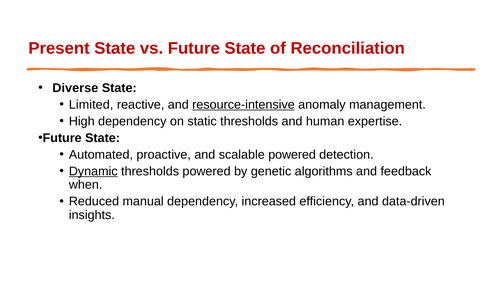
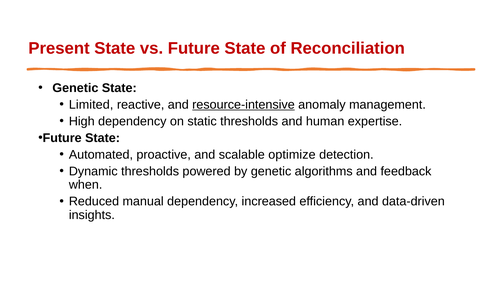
Diverse at (75, 88): Diverse -> Genetic
scalable powered: powered -> optimize
Dynamic underline: present -> none
